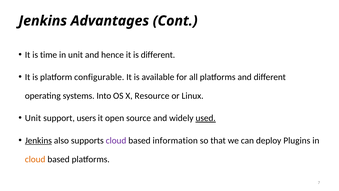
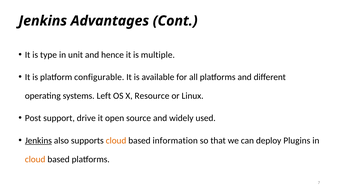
time: time -> type
is different: different -> multiple
Into: Into -> Left
Unit at (33, 118): Unit -> Post
users: users -> drive
used underline: present -> none
cloud at (116, 140) colour: purple -> orange
